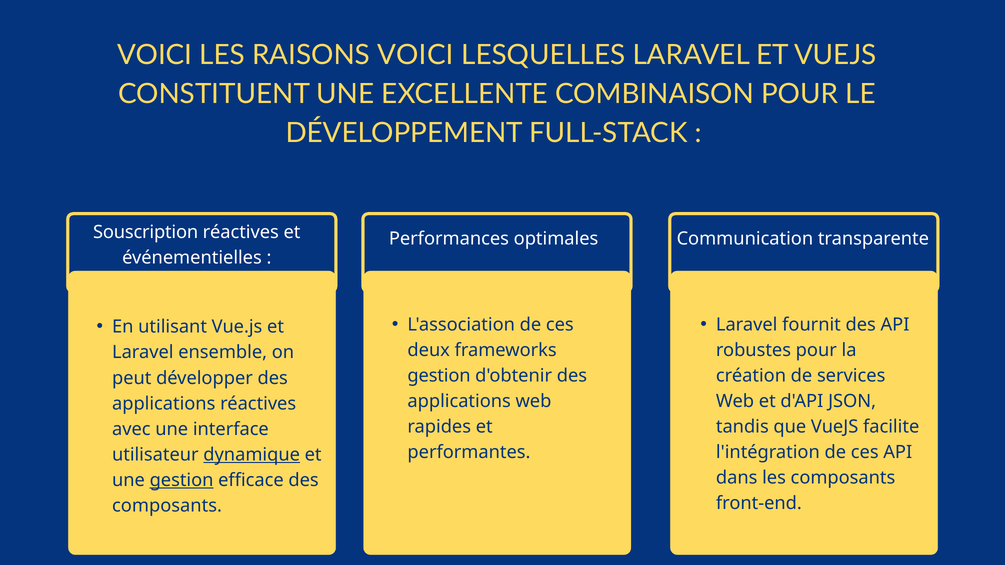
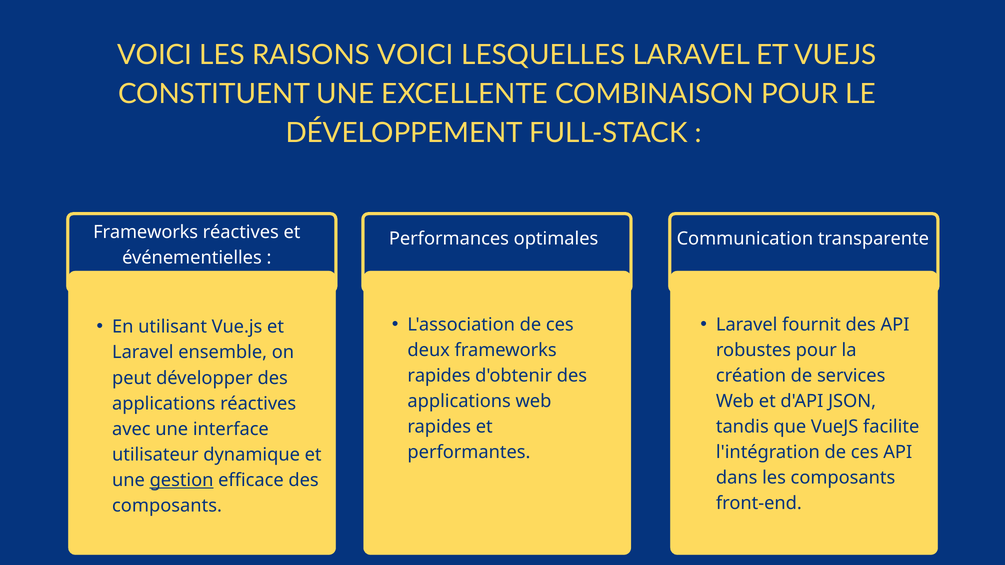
Souscription at (146, 232): Souscription -> Frameworks
gestion at (439, 376): gestion -> rapides
dynamique underline: present -> none
